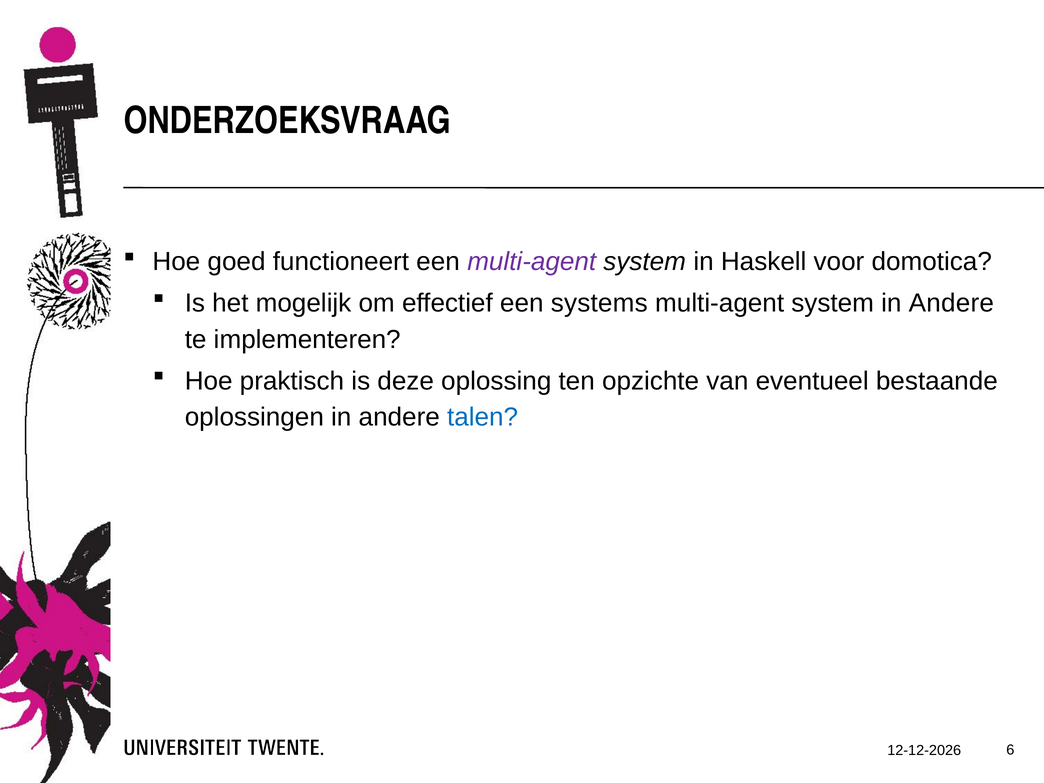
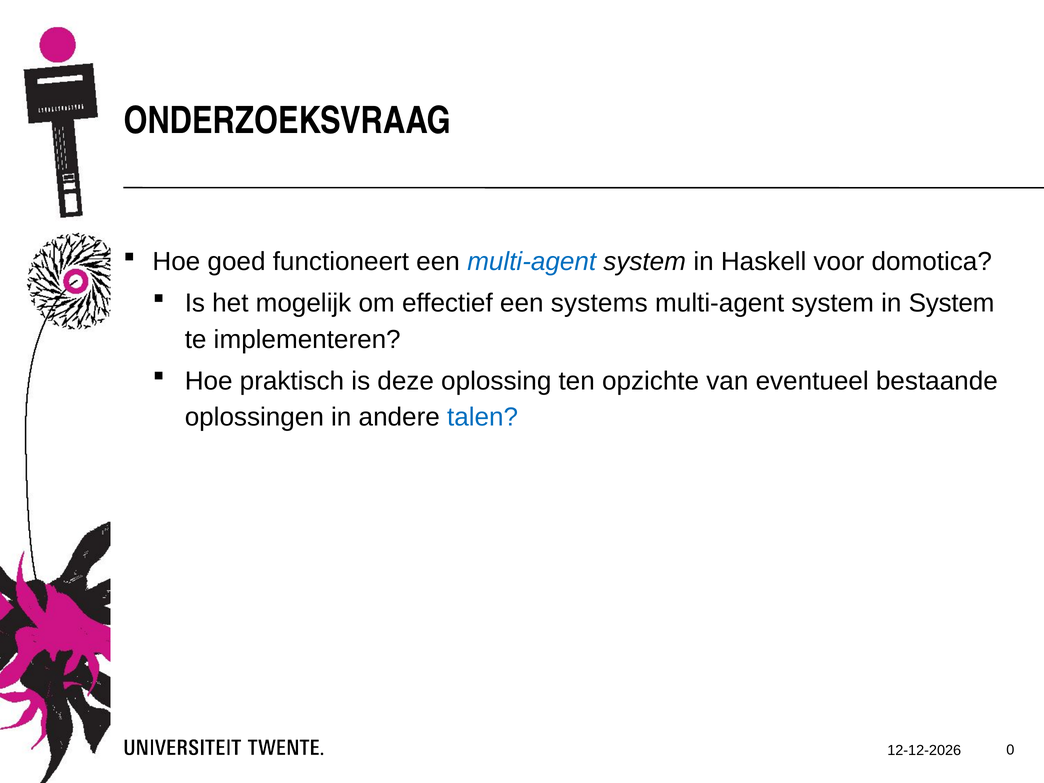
multi-agent at (532, 262) colour: purple -> blue
system in Andere: Andere -> System
6: 6 -> 0
